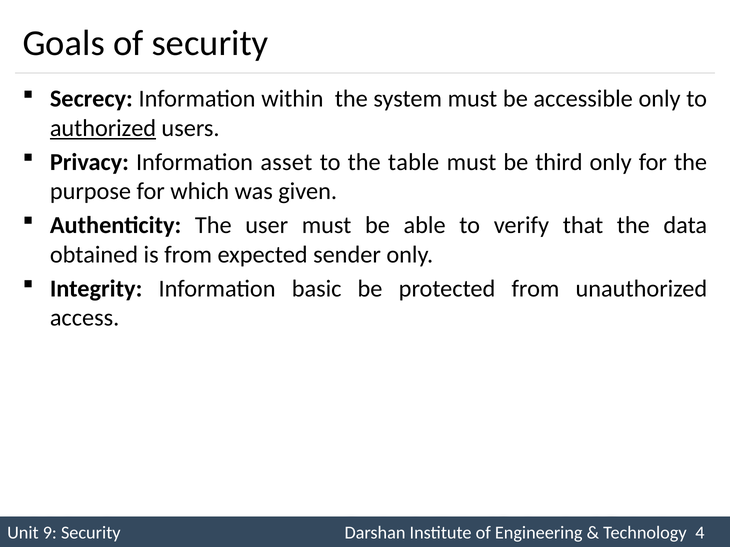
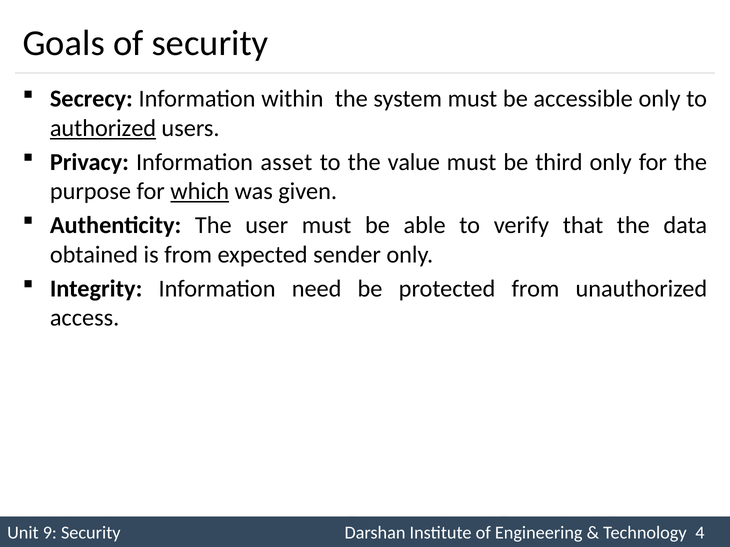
table: table -> value
which underline: none -> present
basic: basic -> need
